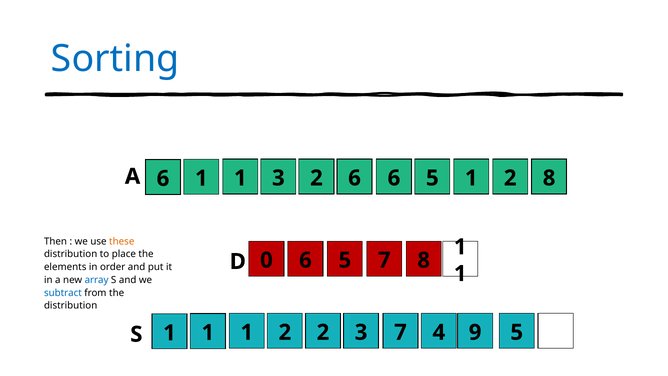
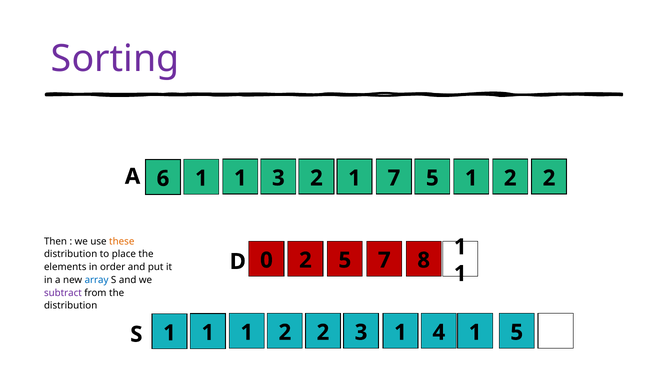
Sorting colour: blue -> purple
2 6: 6 -> 7
6 at (355, 178): 6 -> 1
2 8: 8 -> 2
0 6: 6 -> 2
subtract colour: blue -> purple
7 at (400, 332): 7 -> 1
3 9: 9 -> 1
